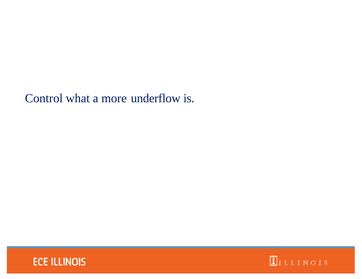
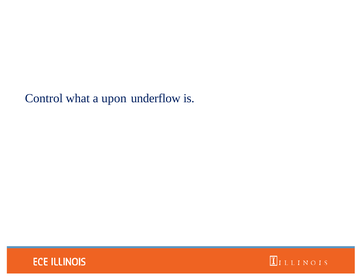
more: more -> upon
